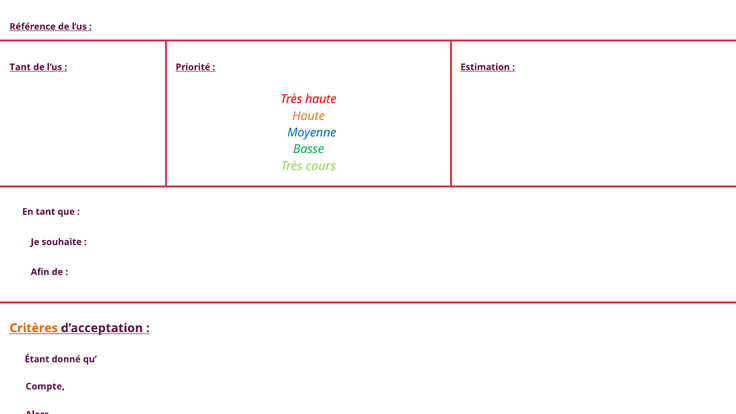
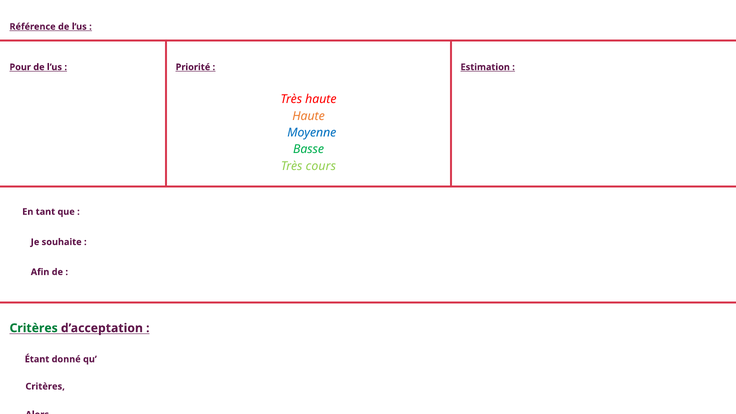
Tant at (20, 67): Tant -> Pour
Critères at (34, 328) colour: orange -> green
Compte at (45, 386): Compte -> Critères
